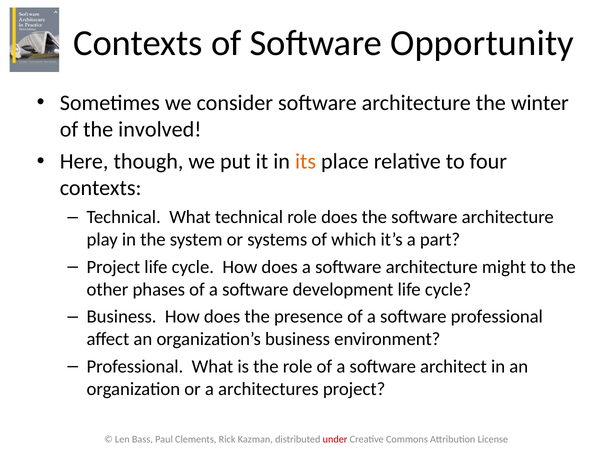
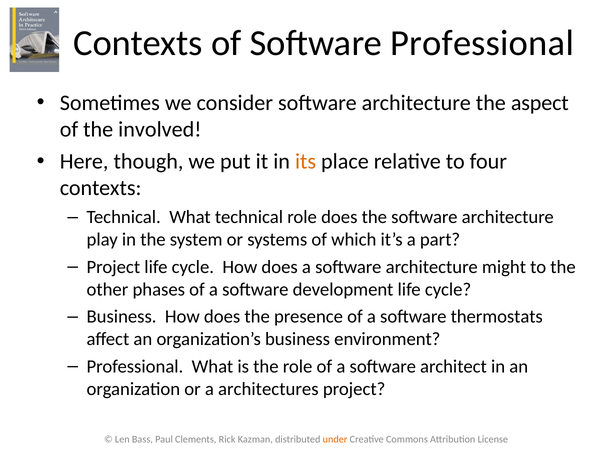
Software Opportunity: Opportunity -> Professional
winter: winter -> aspect
software professional: professional -> thermostats
under colour: red -> orange
